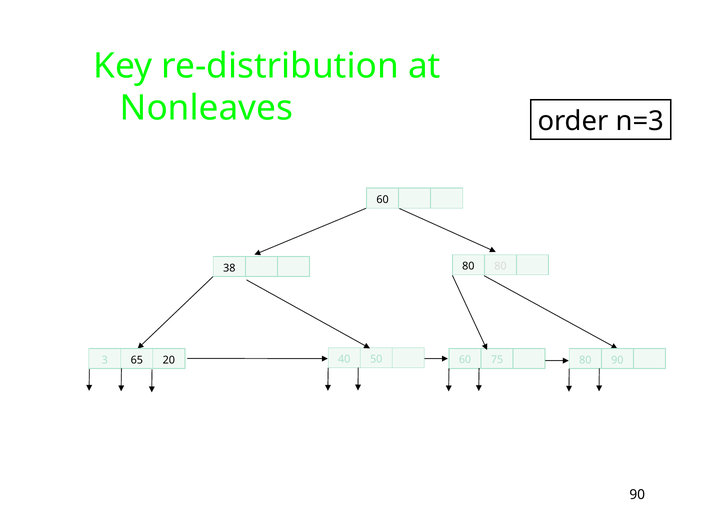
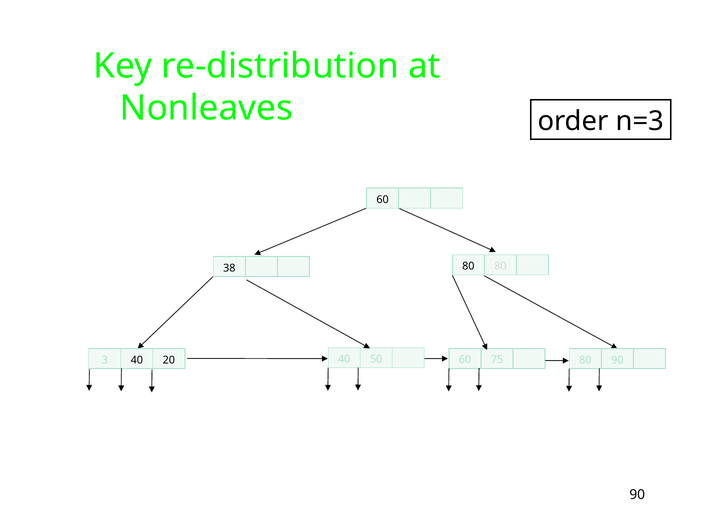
3 65: 65 -> 40
